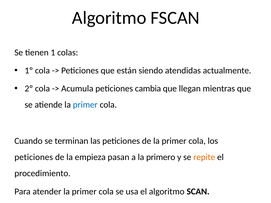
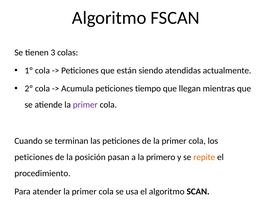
1: 1 -> 3
cambia: cambia -> tiempo
primer at (85, 105) colour: blue -> purple
empieza: empieza -> posición
